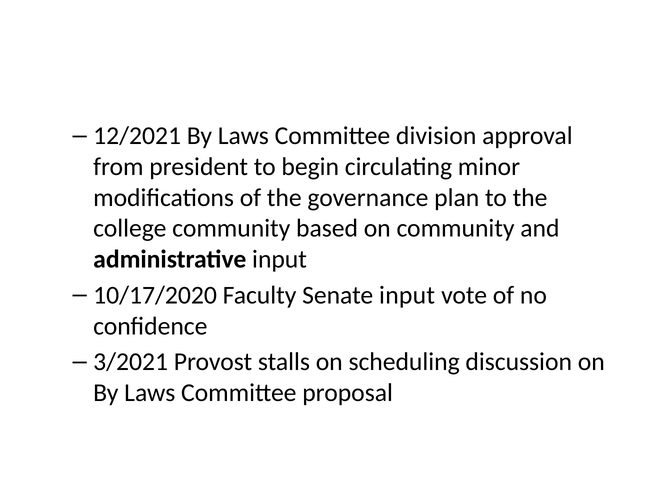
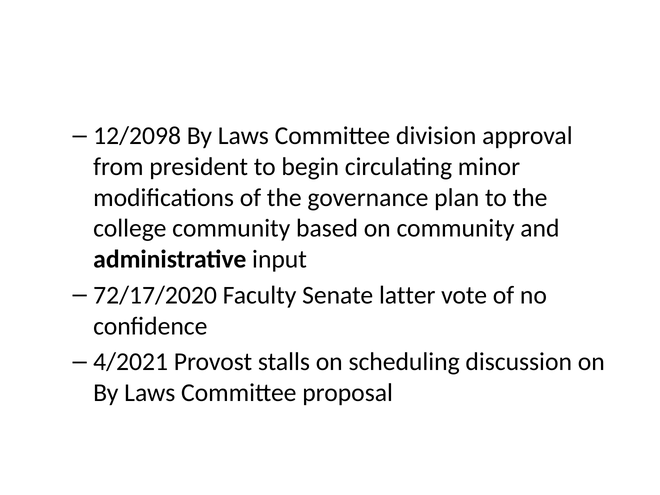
12/2021: 12/2021 -> 12/2098
10/17/2020: 10/17/2020 -> 72/17/2020
Senate input: input -> latter
3/2021: 3/2021 -> 4/2021
